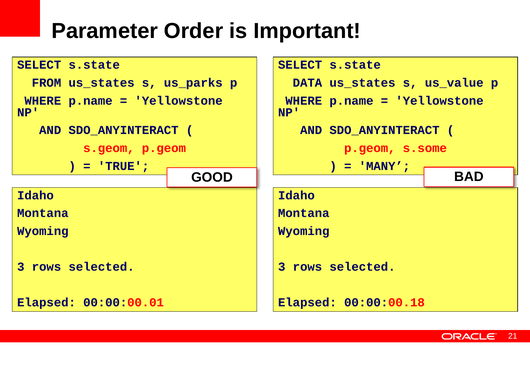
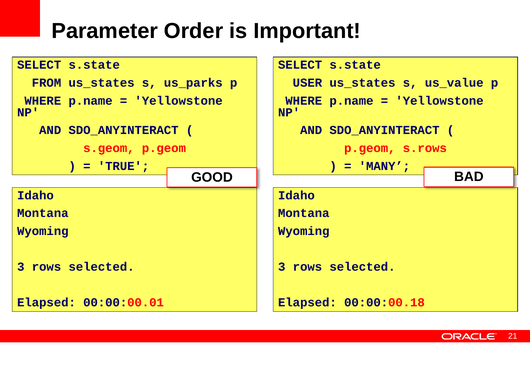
DATA: DATA -> USER
s.some: s.some -> s.rows
